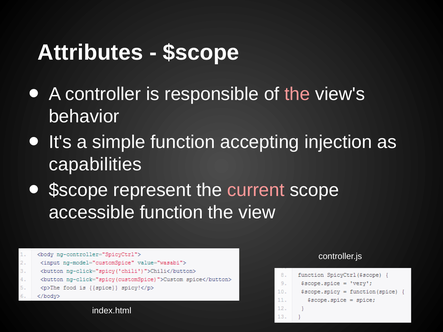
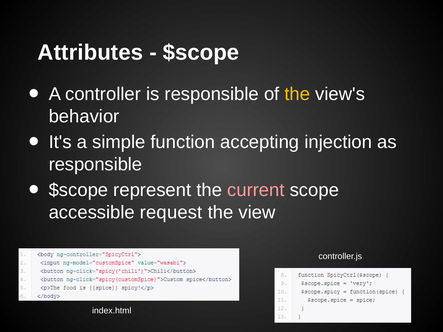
the at (297, 94) colour: pink -> yellow
capabilities at (95, 164): capabilities -> responsible
accessible function: function -> request
